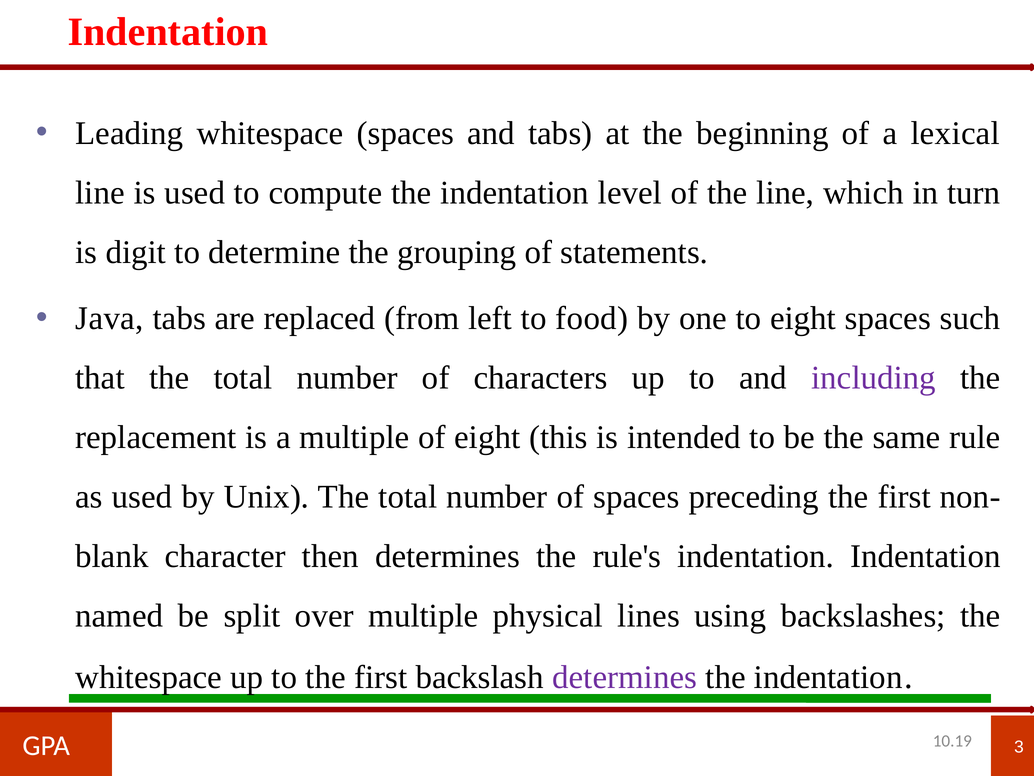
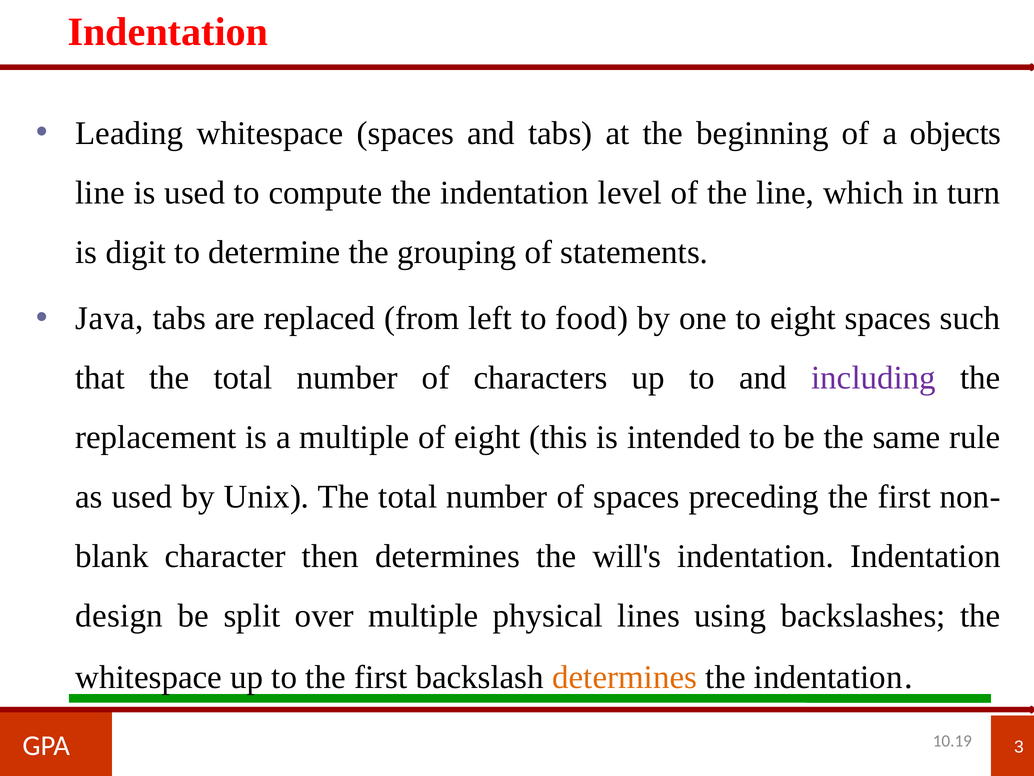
lexical: lexical -> objects
rule's: rule's -> will's
named: named -> design
determines at (625, 677) colour: purple -> orange
